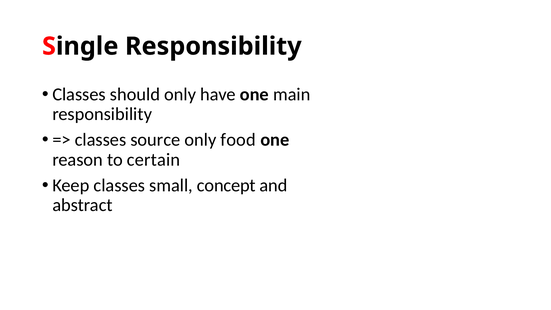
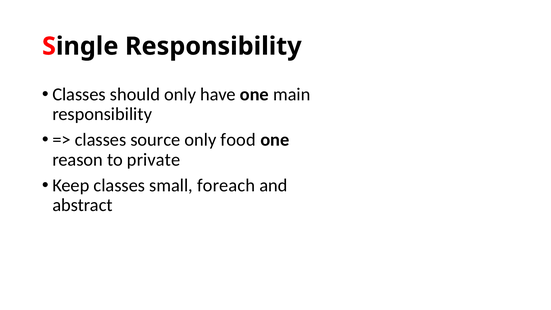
certain: certain -> private
concept: concept -> foreach
